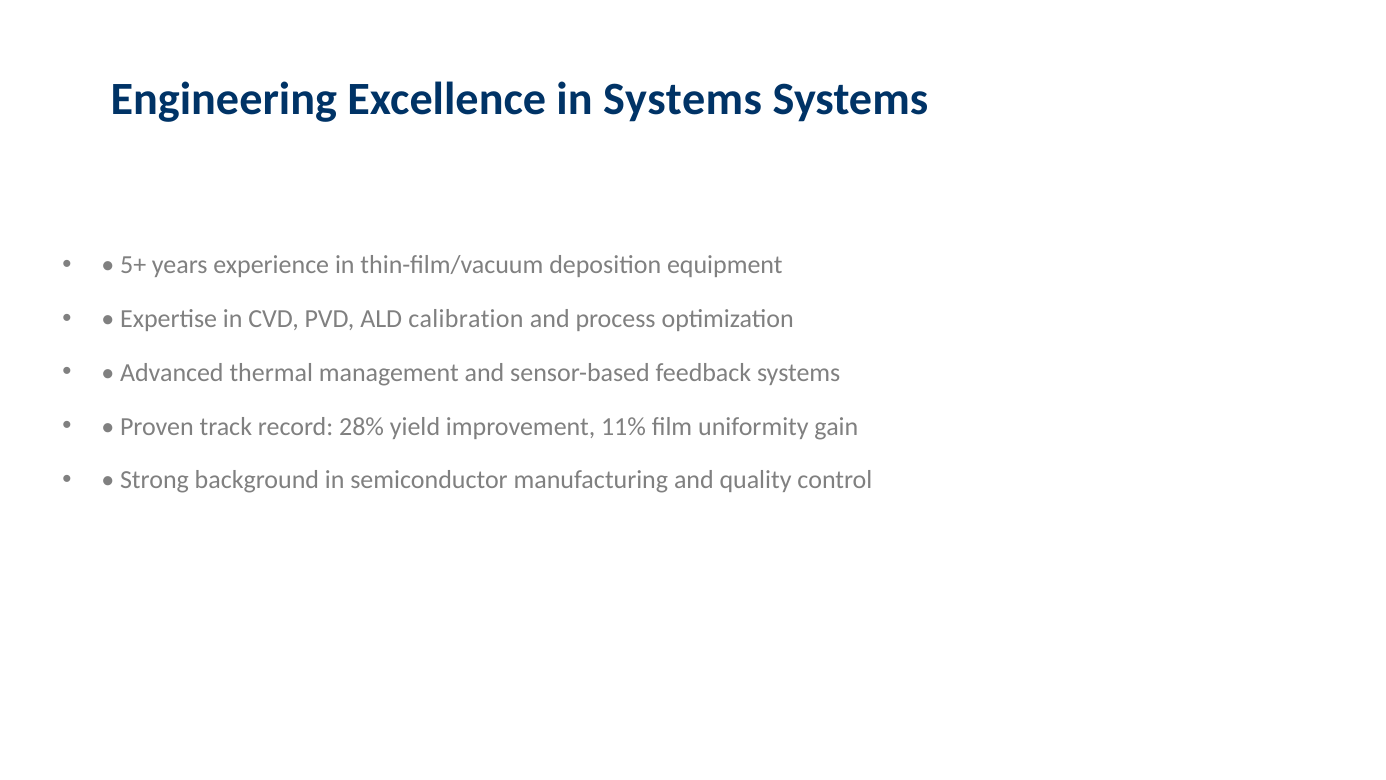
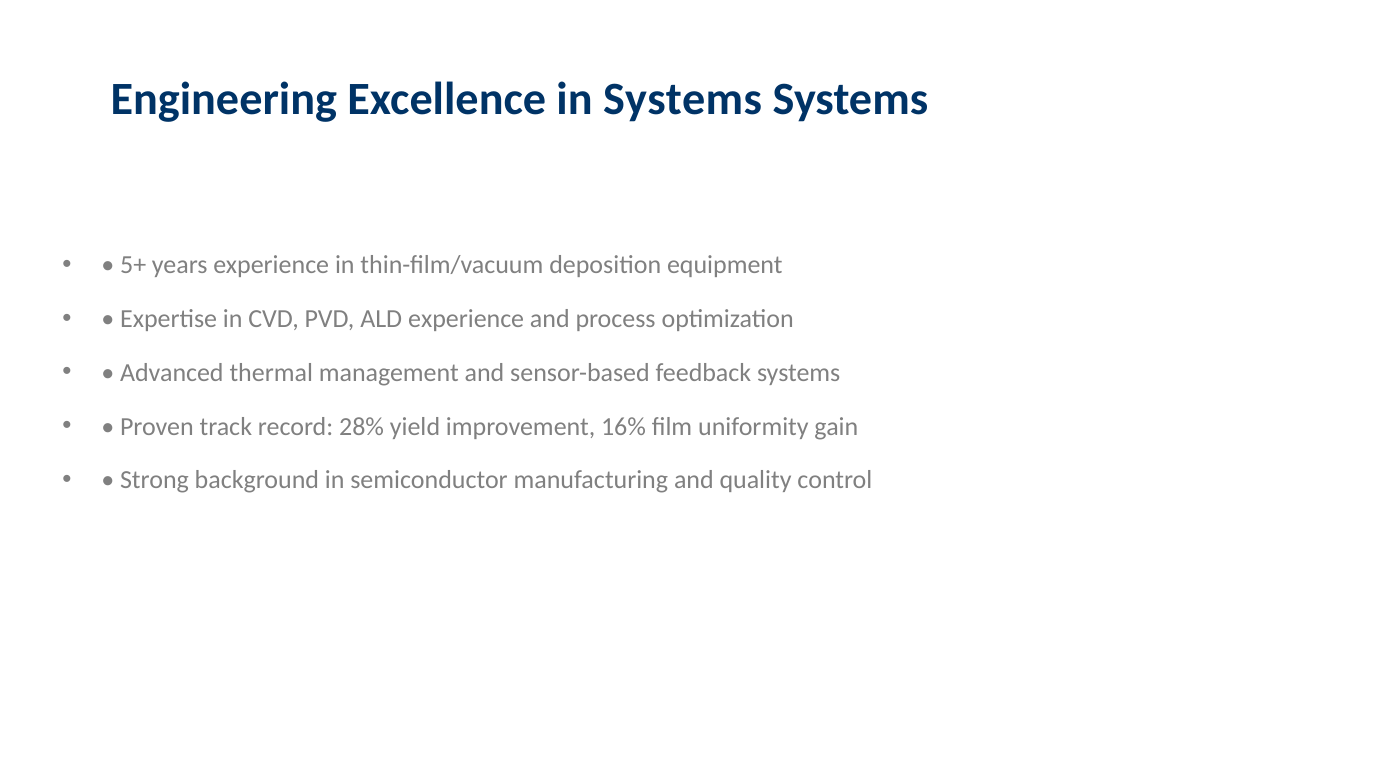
ALD calibration: calibration -> experience
11%: 11% -> 16%
